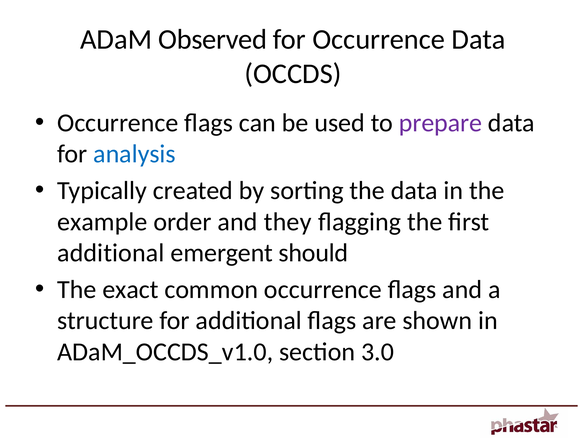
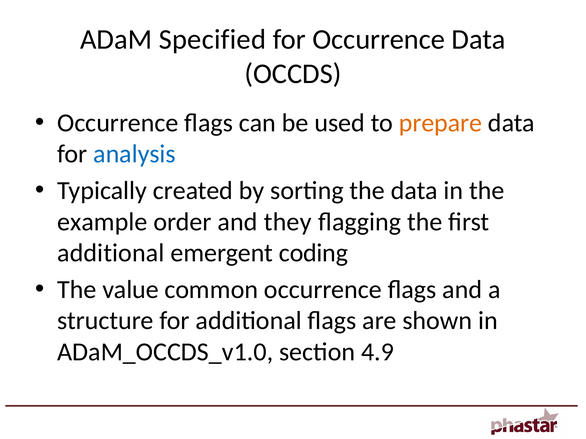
Observed: Observed -> Specified
prepare colour: purple -> orange
should: should -> coding
exact: exact -> value
3.0: 3.0 -> 4.9
